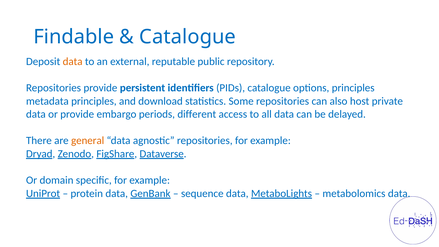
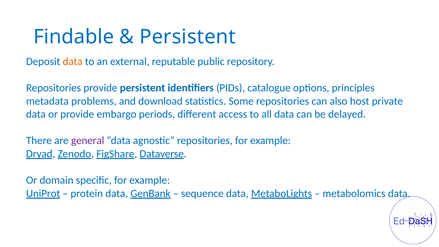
Catalogue at (188, 37): Catalogue -> Persistent
metadata principles: principles -> problems
general colour: orange -> purple
